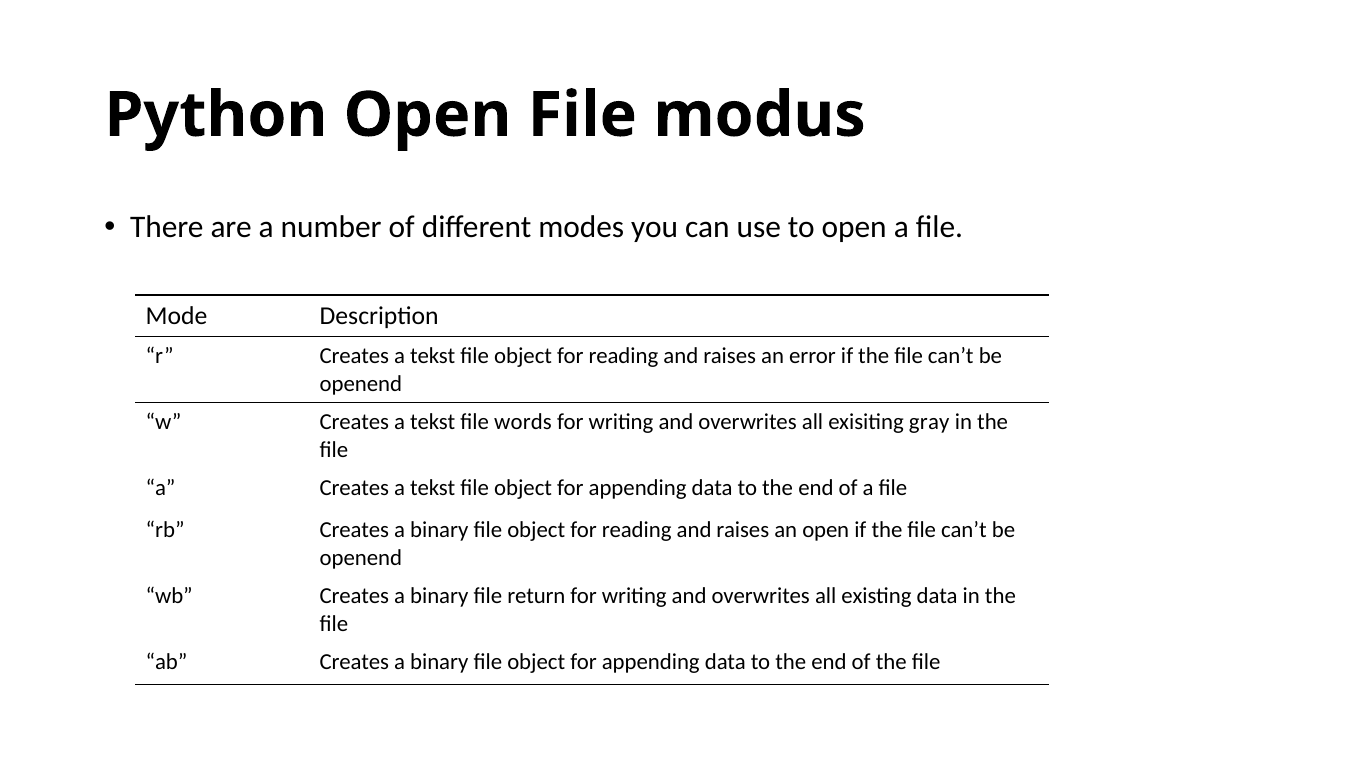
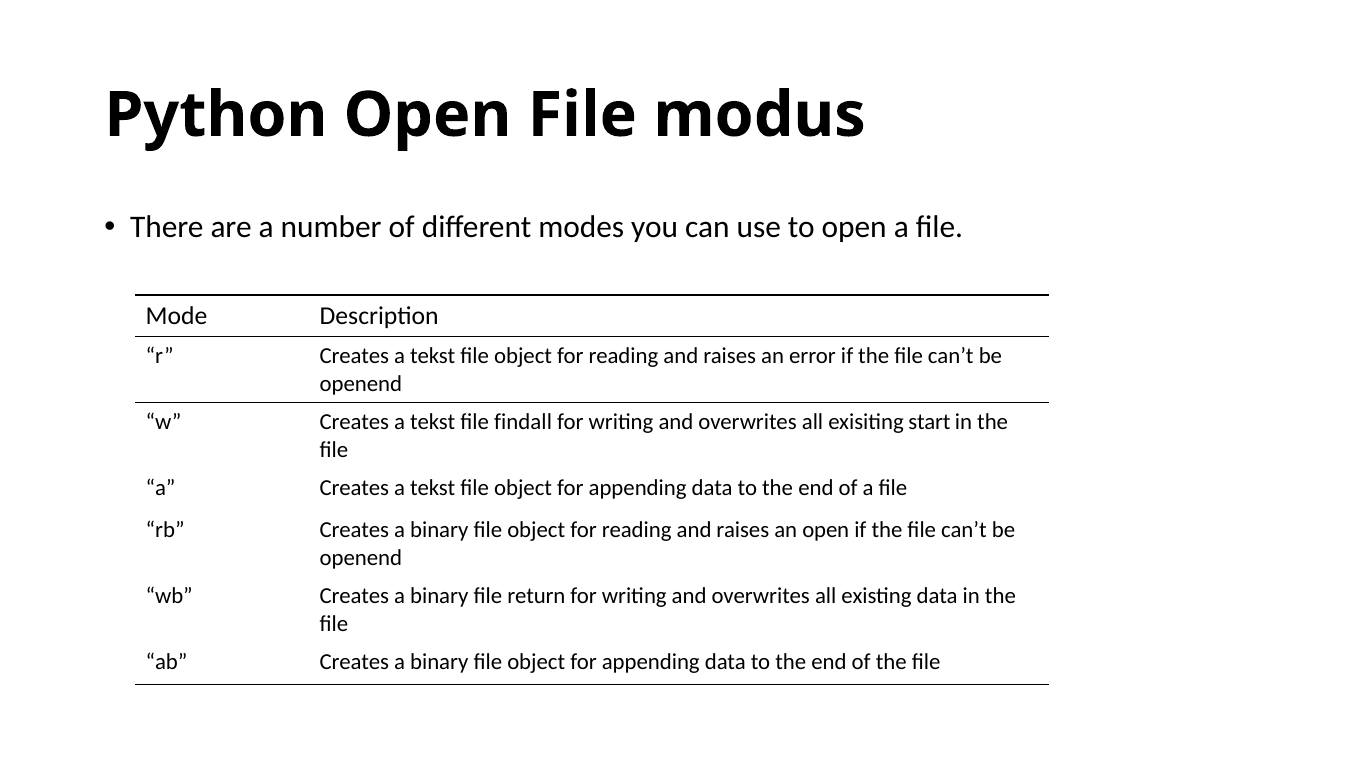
words: words -> findall
gray: gray -> start
